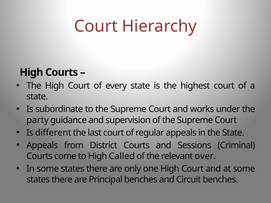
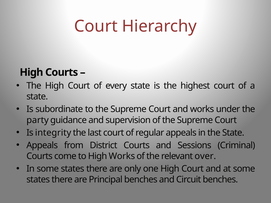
different: different -> integrity
High Called: Called -> Works
